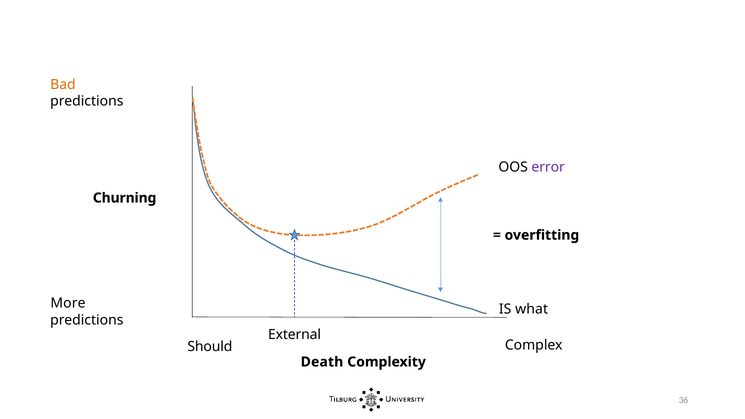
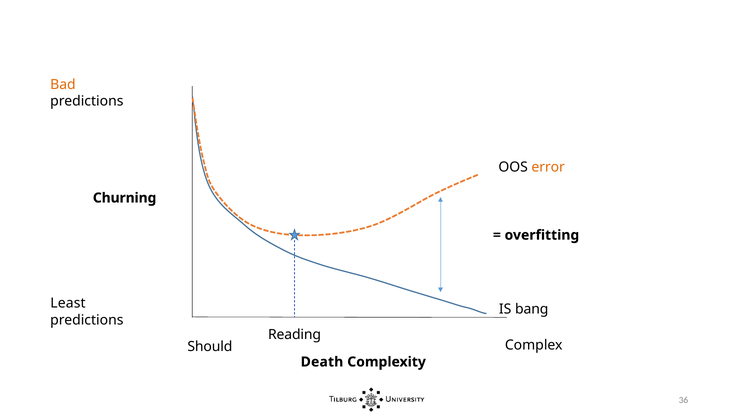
error colour: purple -> orange
More: More -> Least
what: what -> bang
External: External -> Reading
